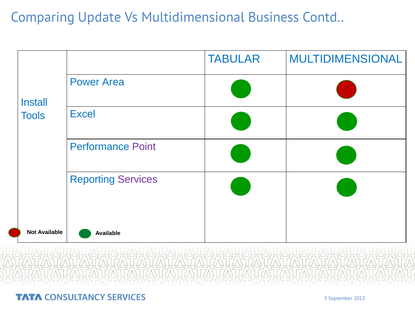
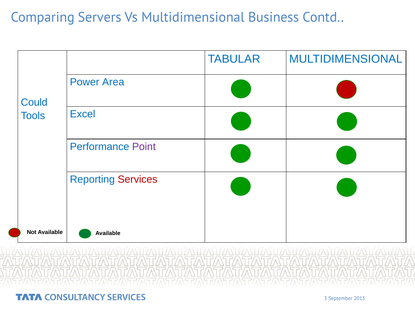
Update: Update -> Servers
Install: Install -> Could
Services colour: purple -> red
